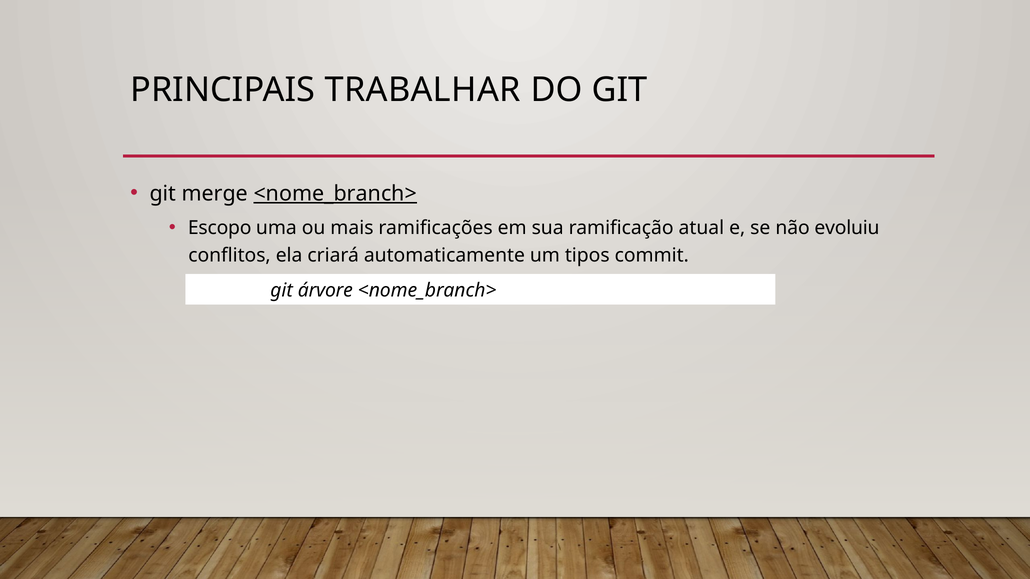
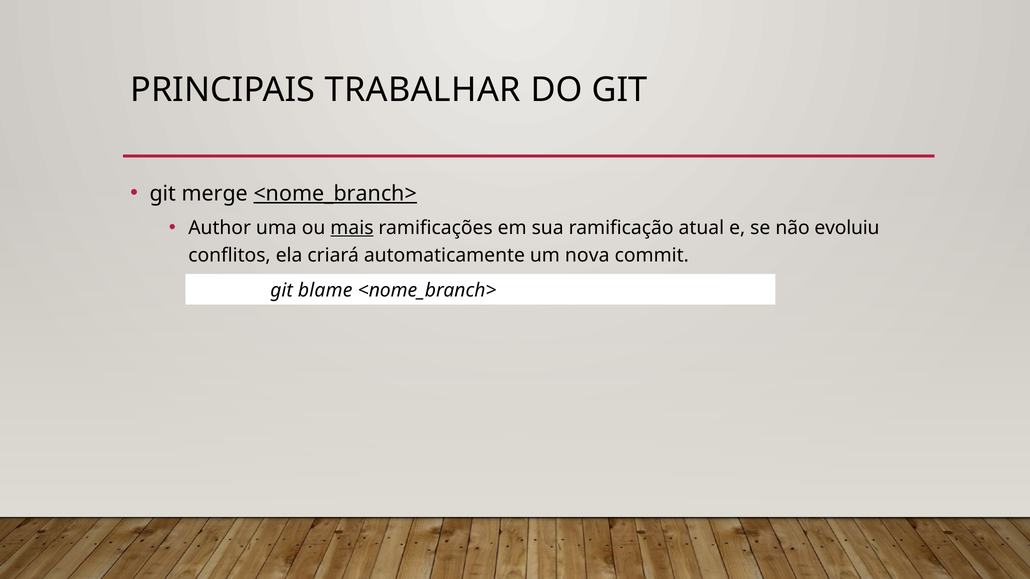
Escopo: Escopo -> Author
mais underline: none -> present
tipos: tipos -> nova
árvore: árvore -> blame
